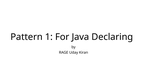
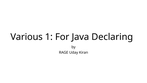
Pattern: Pattern -> Various
